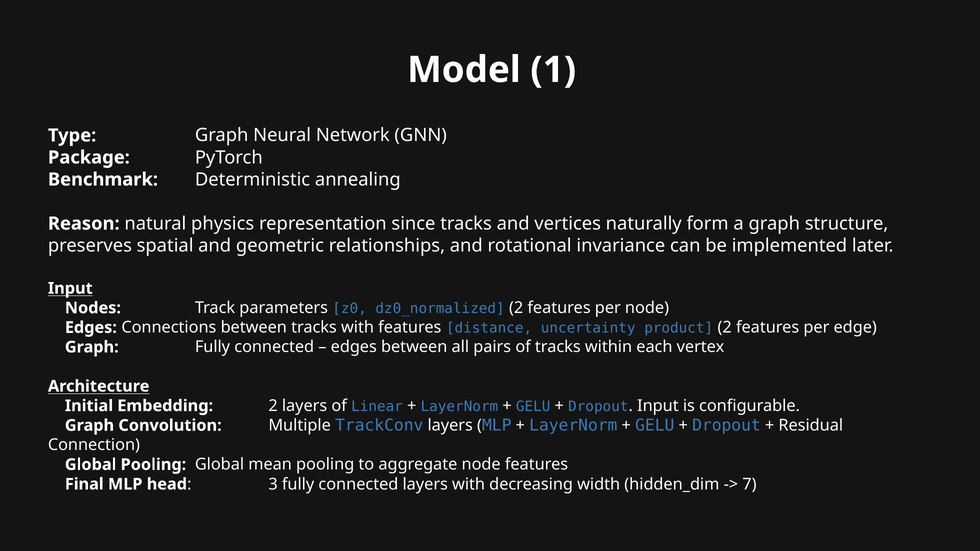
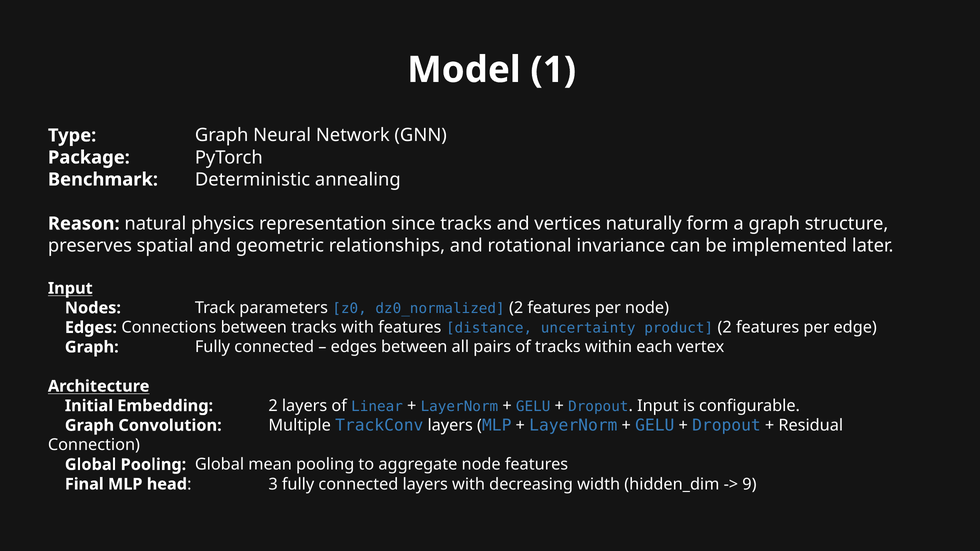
7: 7 -> 9
